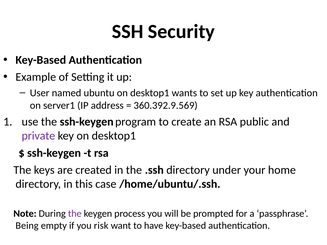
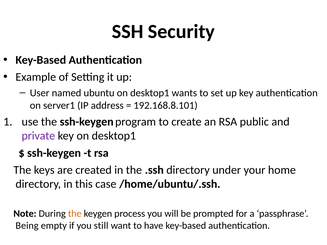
360.392.9.569: 360.392.9.569 -> 192.168.8.101
the at (75, 214) colour: purple -> orange
risk: risk -> still
